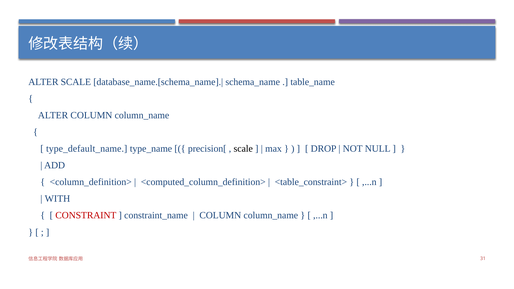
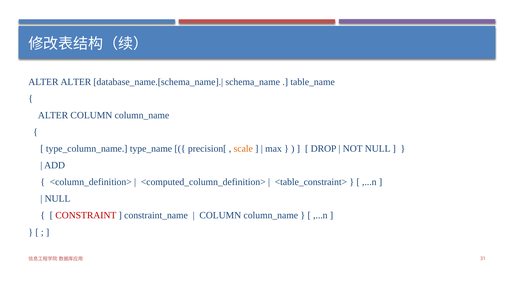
ALTER SCALE: SCALE -> ALTER
type_default_name: type_default_name -> type_column_name
scale at (243, 149) colour: black -> orange
WITH at (57, 199): WITH -> NULL
